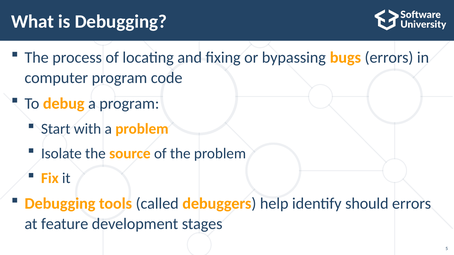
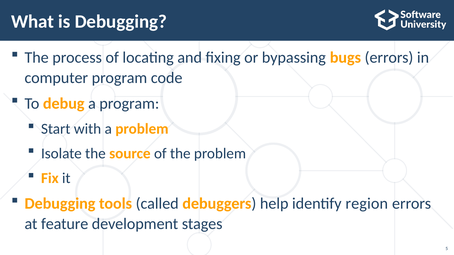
should: should -> region
